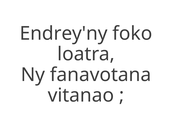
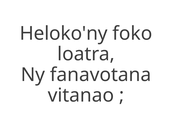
Endrey'ny: Endrey'ny -> Heloko'ny
